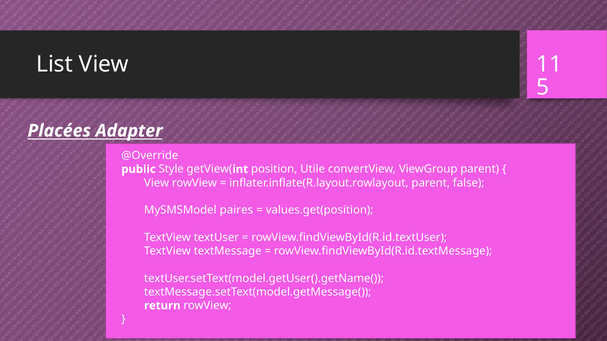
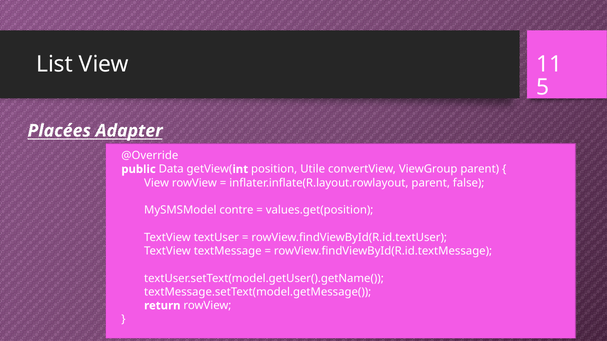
Style: Style -> Data
paires: paires -> contre
